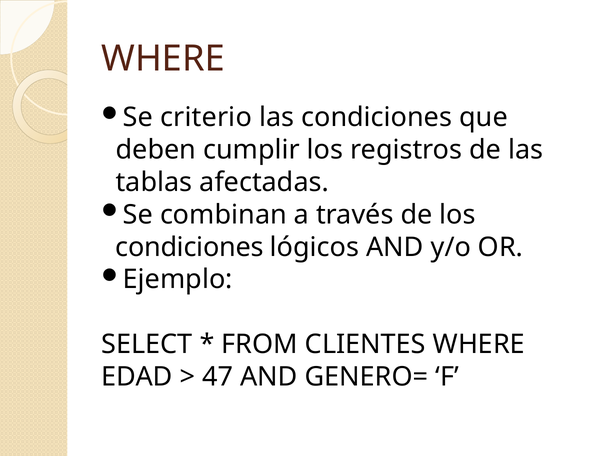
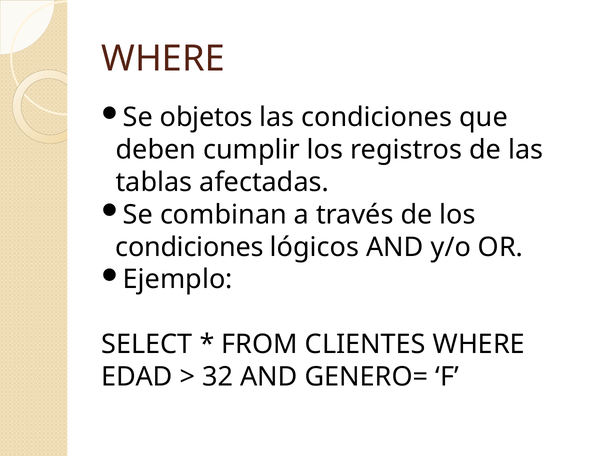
criterio: criterio -> objetos
47: 47 -> 32
